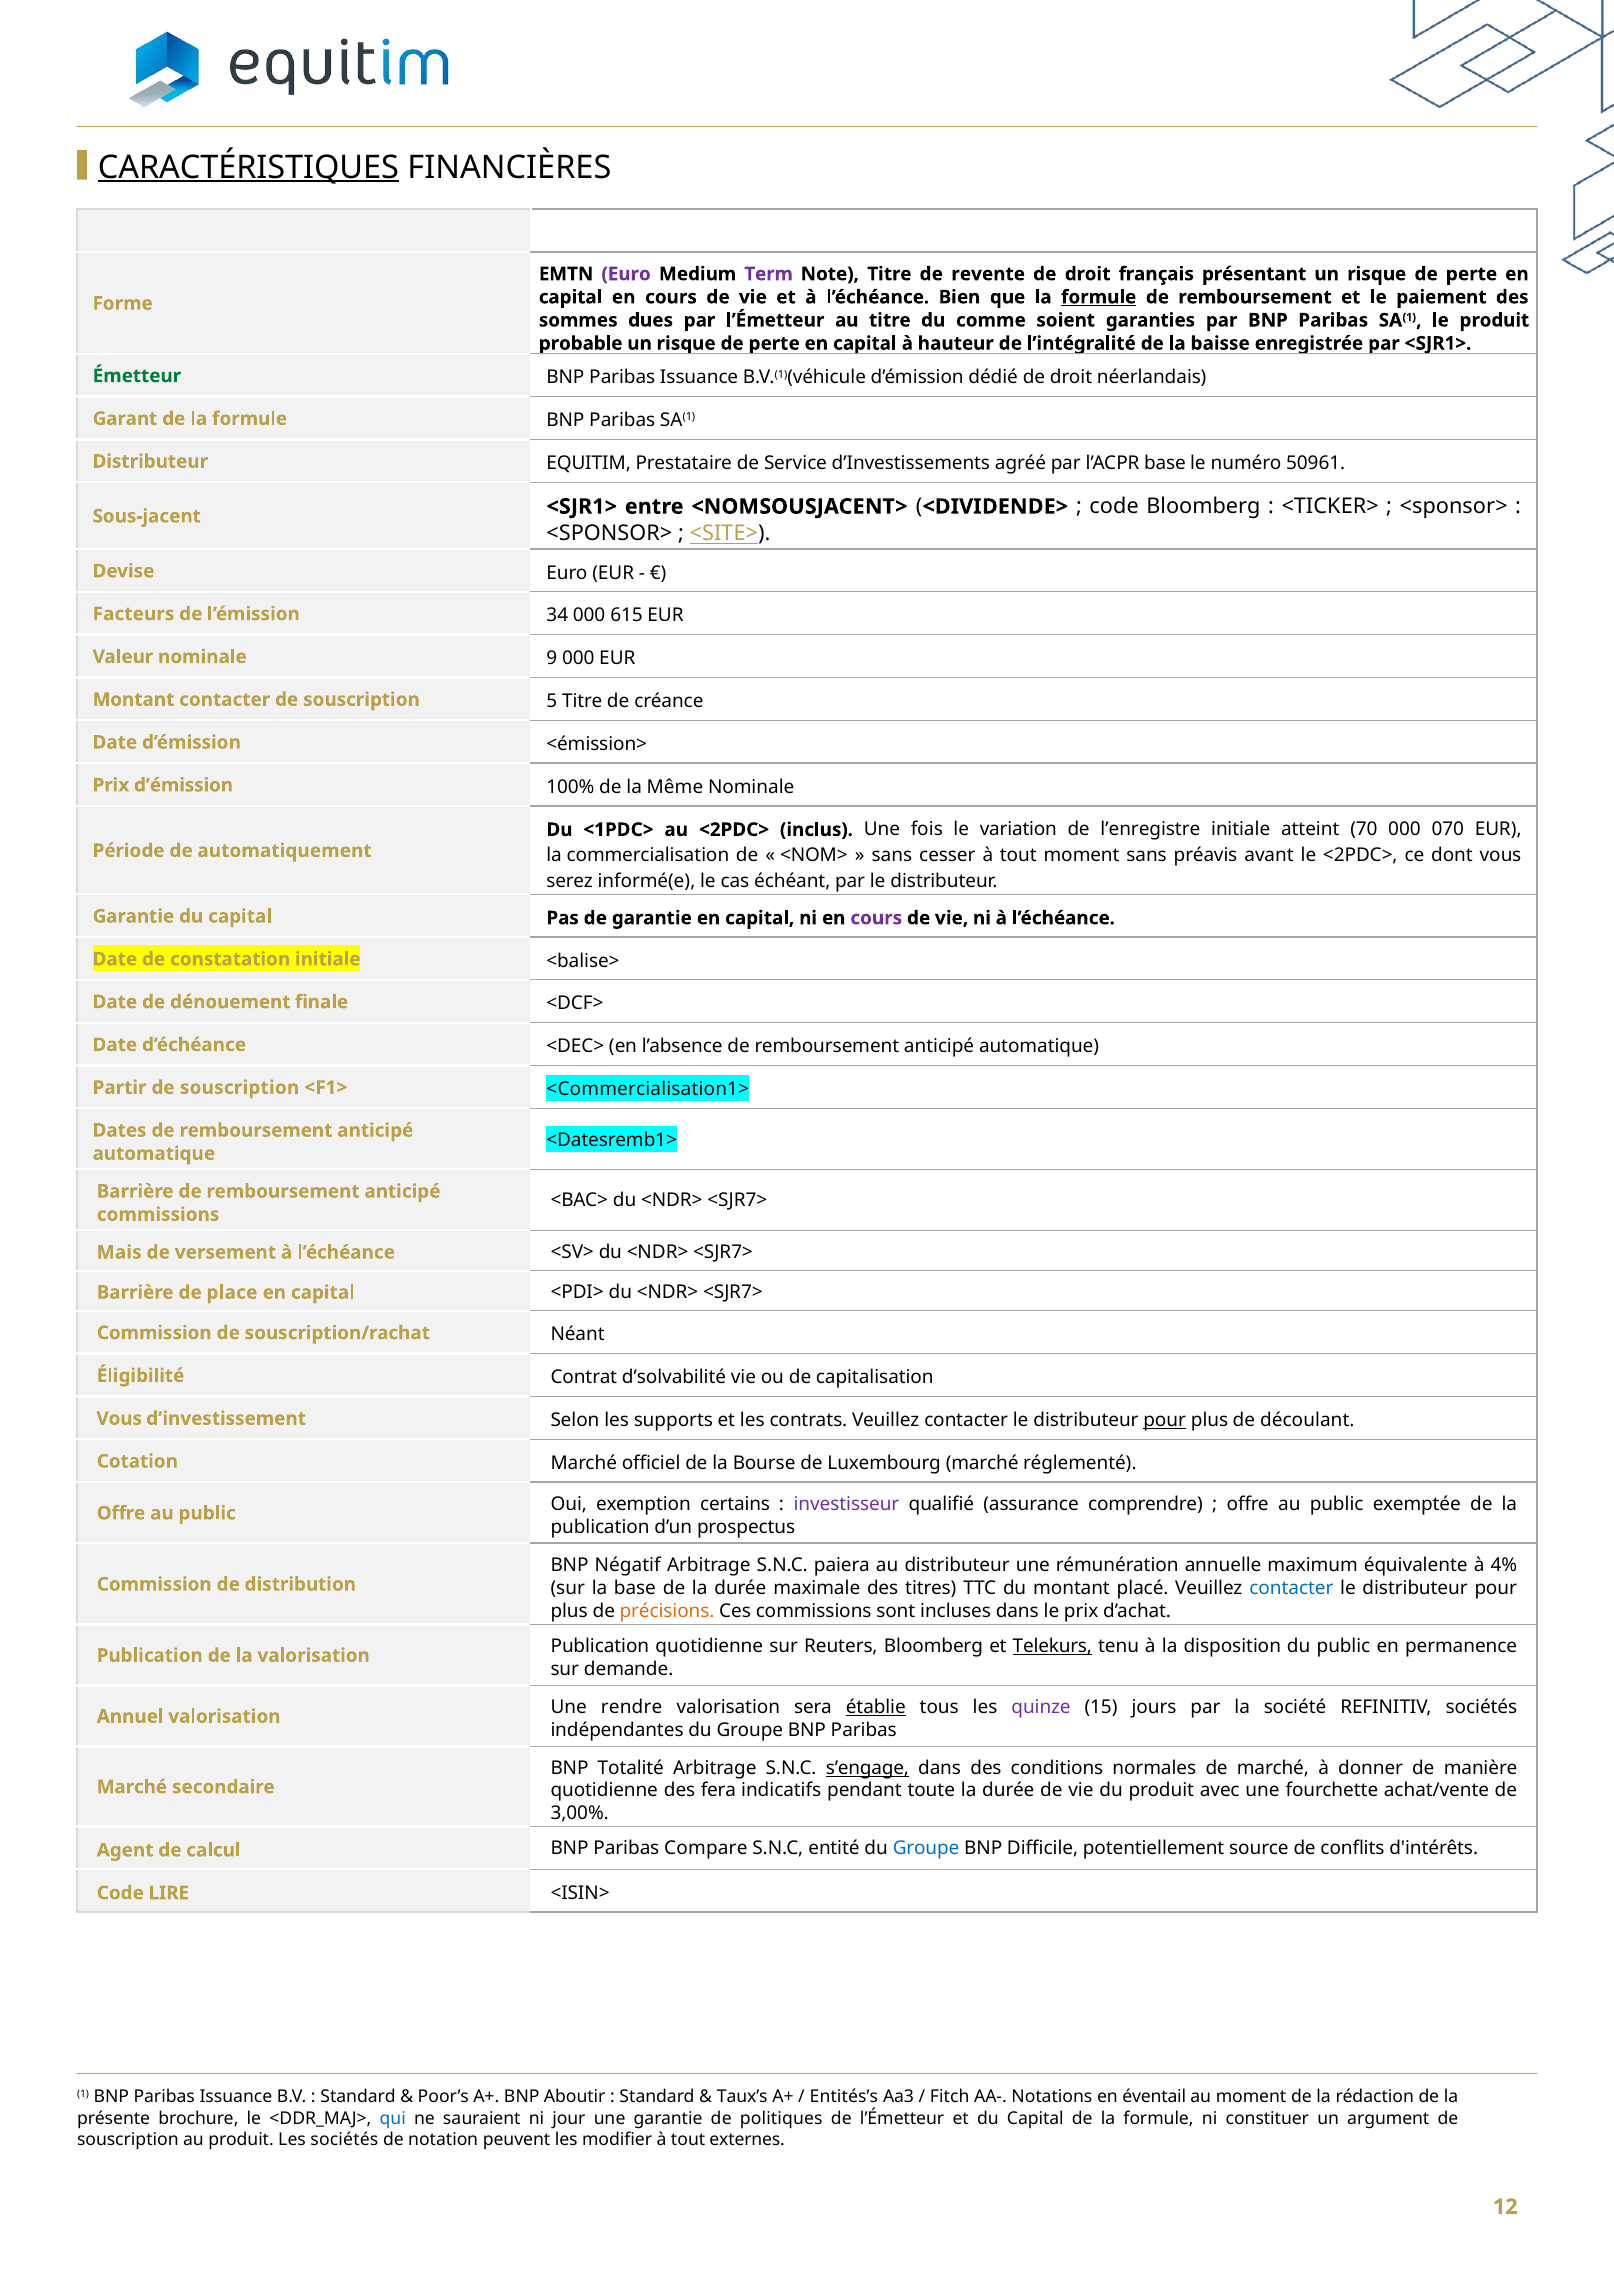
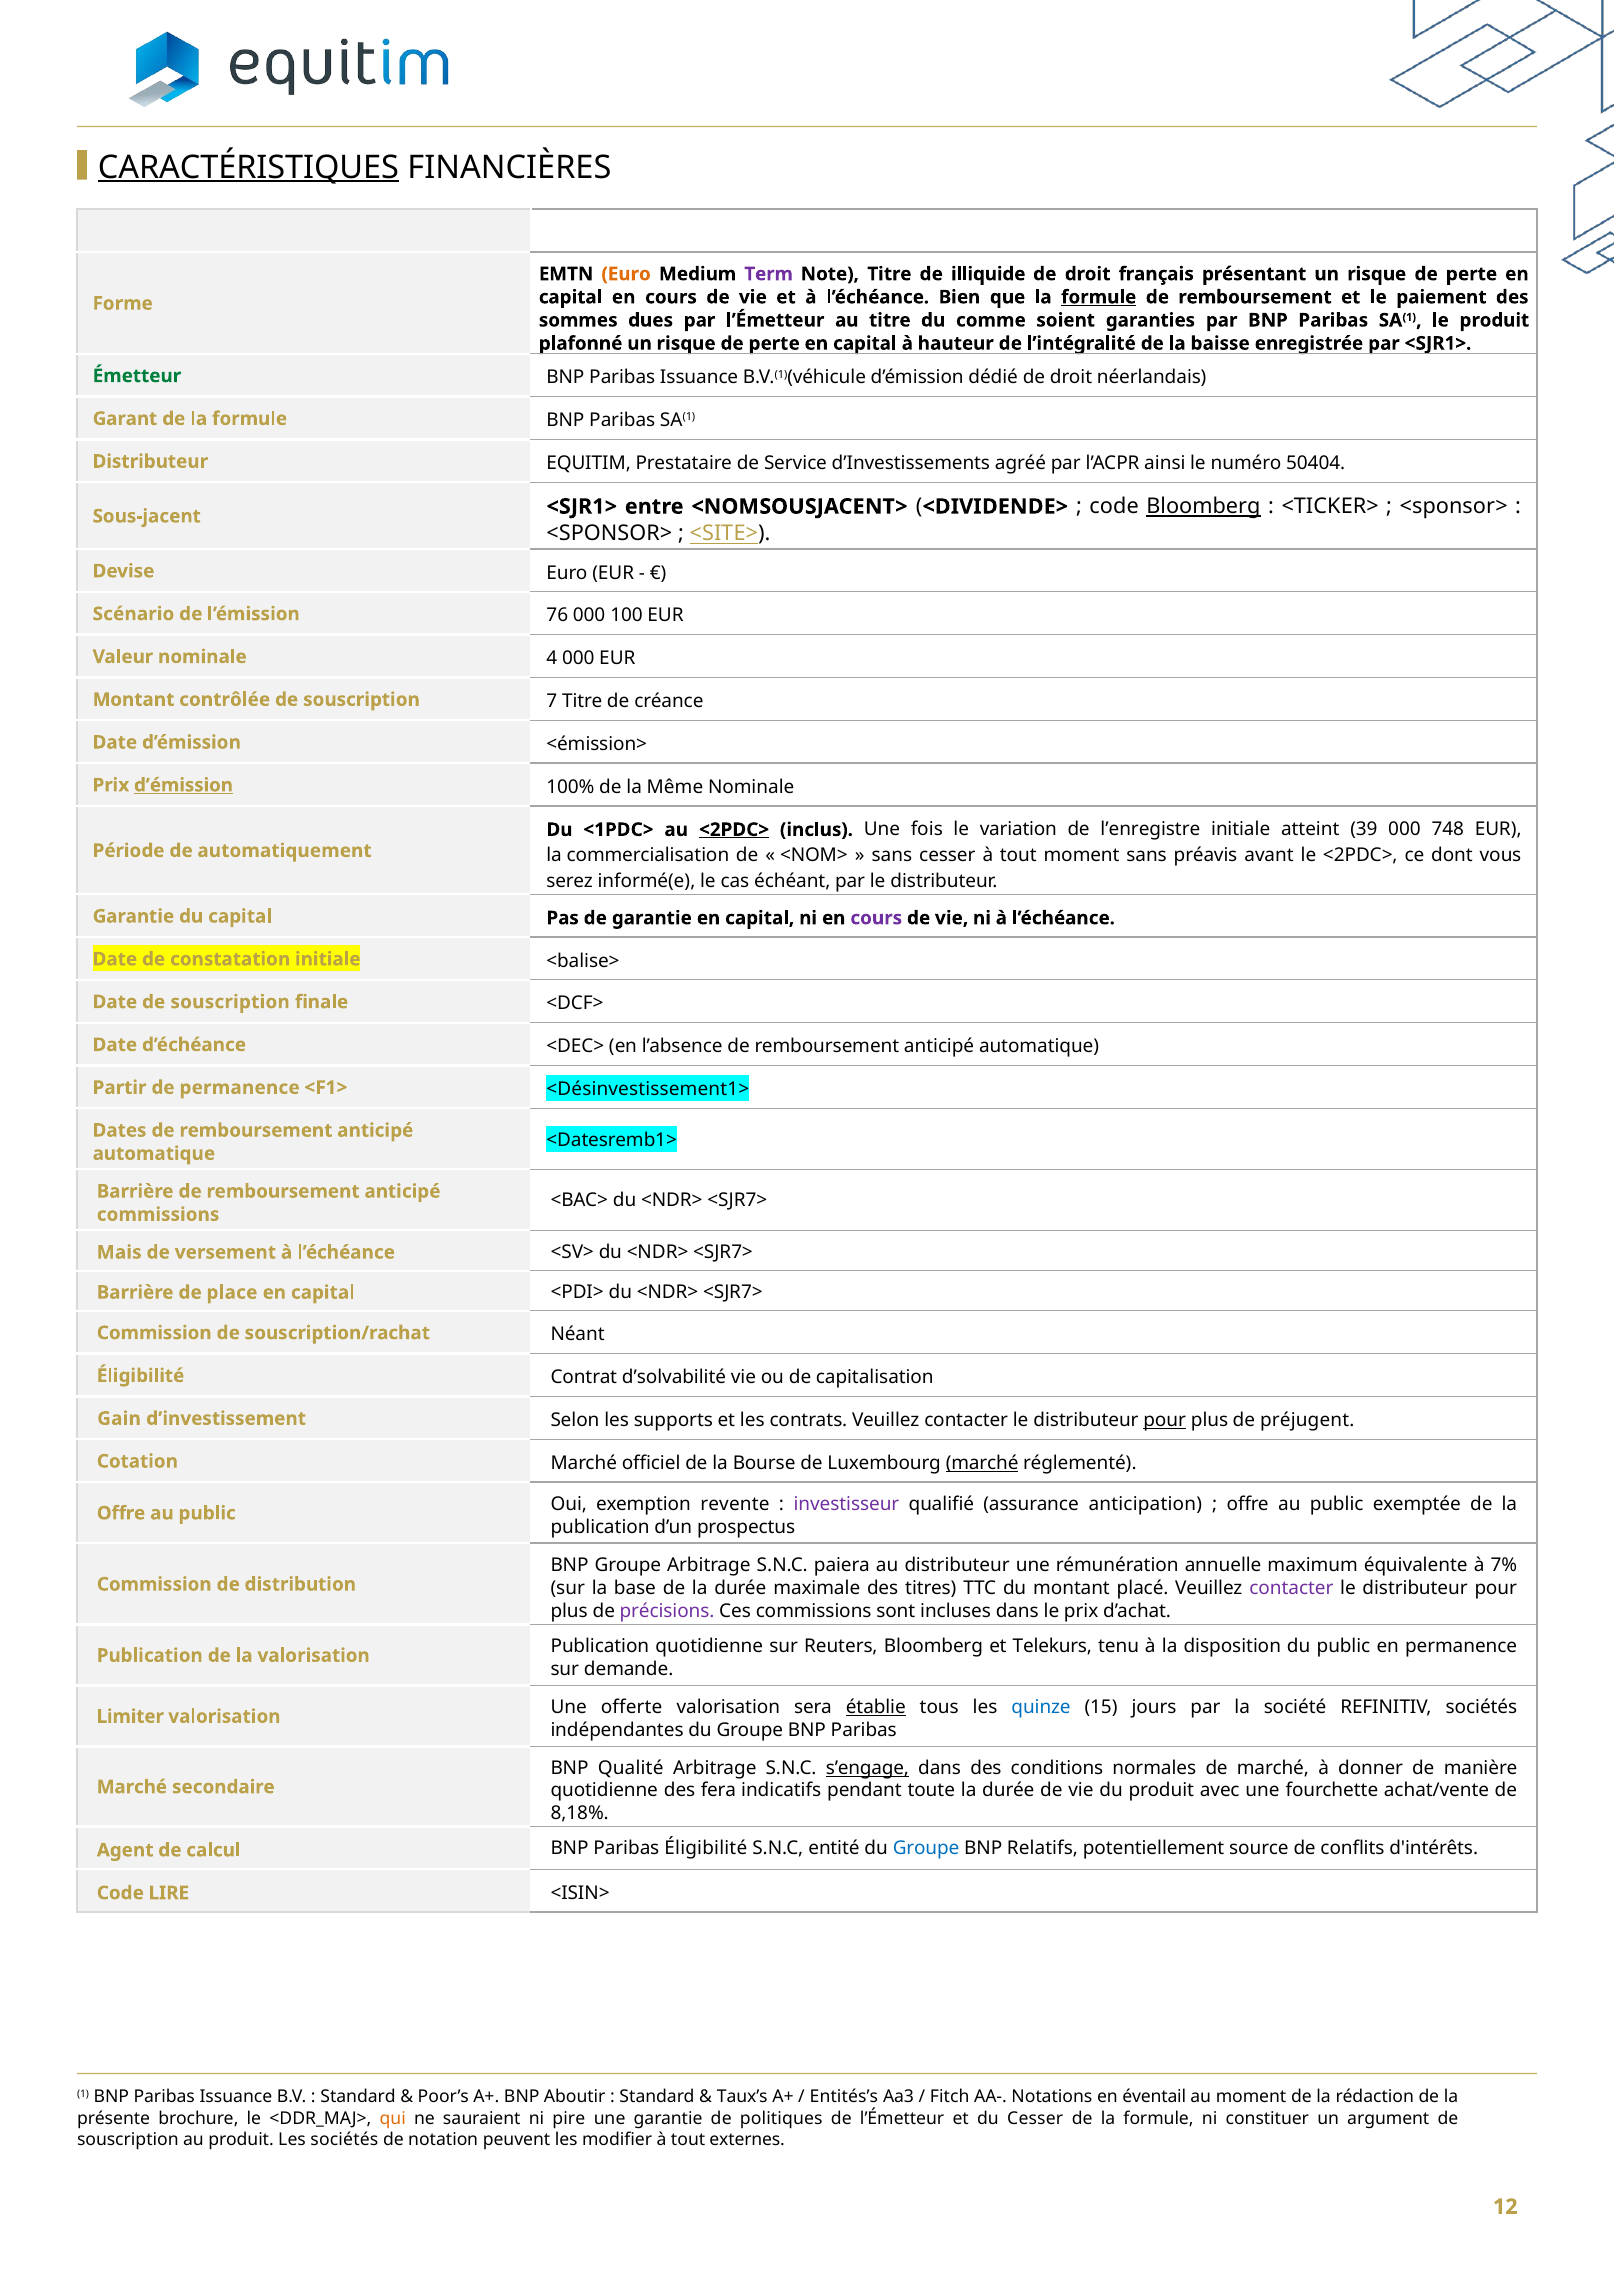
Euro at (626, 274) colour: purple -> orange
revente: revente -> illiquide
probable: probable -> plafonné
l’ACPR base: base -> ainsi
50961: 50961 -> 50404
Bloomberg at (1203, 507) underline: none -> present
Facteurs: Facteurs -> Scénario
34: 34 -> 76
615: 615 -> 100
9: 9 -> 4
Montant contacter: contacter -> contrôlée
5: 5 -> 7
d’émission at (183, 785) underline: none -> present
<2PDC> at (734, 830) underline: none -> present
70: 70 -> 39
070: 070 -> 748
Date de dénouement: dénouement -> souscription
souscription at (240, 1087): souscription -> permanence
<Commercialisation1>: <Commercialisation1> -> <Désinvestissement1>
Vous at (119, 1418): Vous -> Gain
découlant: découlant -> préjugent
marché at (982, 1463) underline: none -> present
certains: certains -> revente
comprendre: comprendre -> anticipation
BNP Négatif: Négatif -> Groupe
4%: 4% -> 7%
contacter at (1291, 1588) colour: blue -> purple
précisions colour: orange -> purple
Telekurs underline: present -> none
rendre: rendre -> offerte
quinze colour: purple -> blue
Annuel: Annuel -> Limiter
Totalité: Totalité -> Qualité
3,00%: 3,00% -> 8,18%
Paribas Compare: Compare -> Éligibilité
Difficile: Difficile -> Relatifs
qui colour: blue -> orange
jour: jour -> pire
et du Capital: Capital -> Cesser
